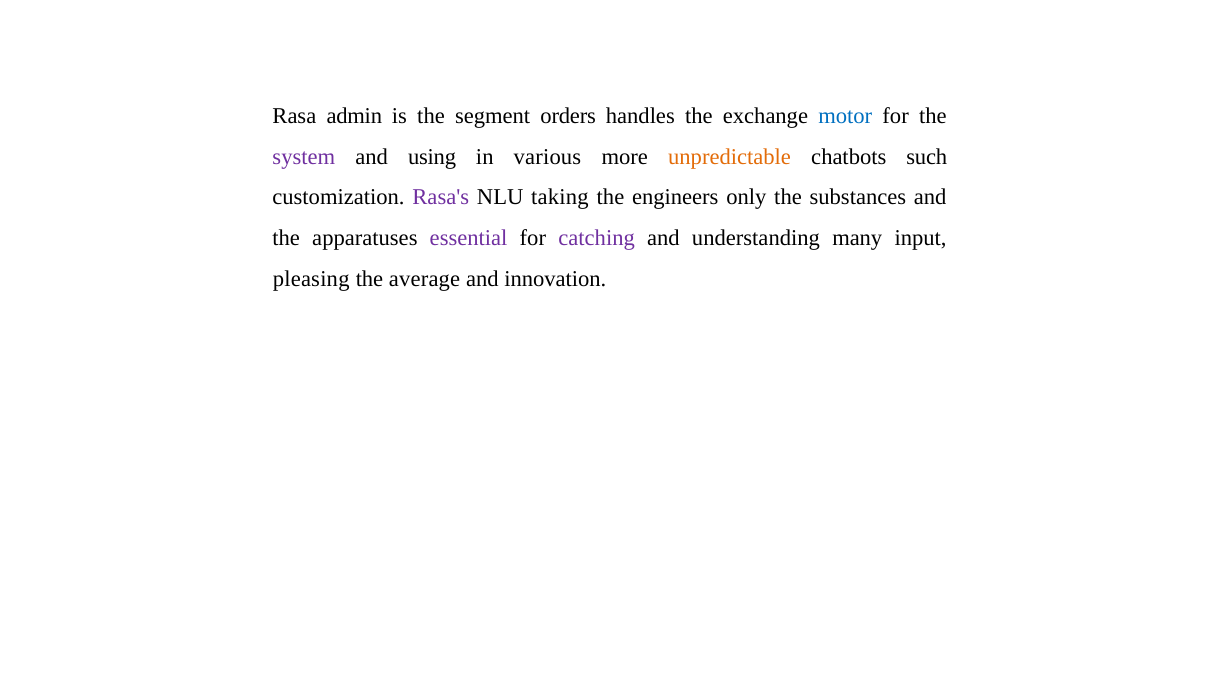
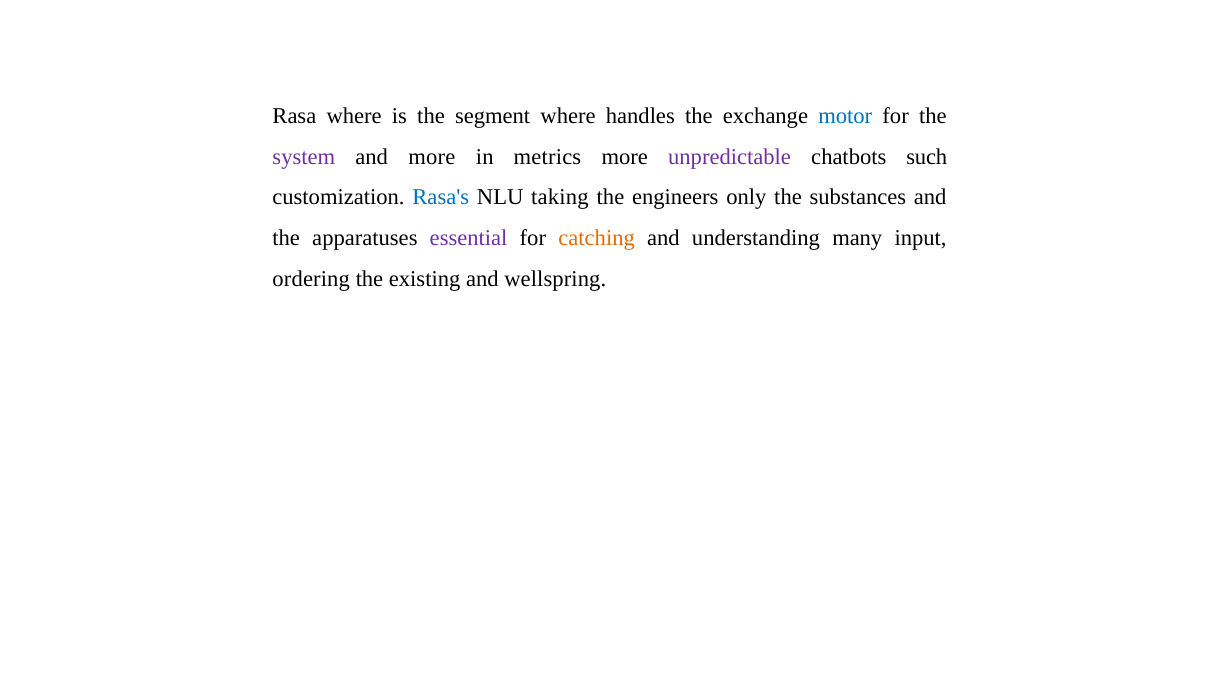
Rasa admin: admin -> where
segment orders: orders -> where
and using: using -> more
various: various -> metrics
unpredictable colour: orange -> purple
Rasa's colour: purple -> blue
catching colour: purple -> orange
pleasing: pleasing -> ordering
average: average -> existing
innovation: innovation -> wellspring
